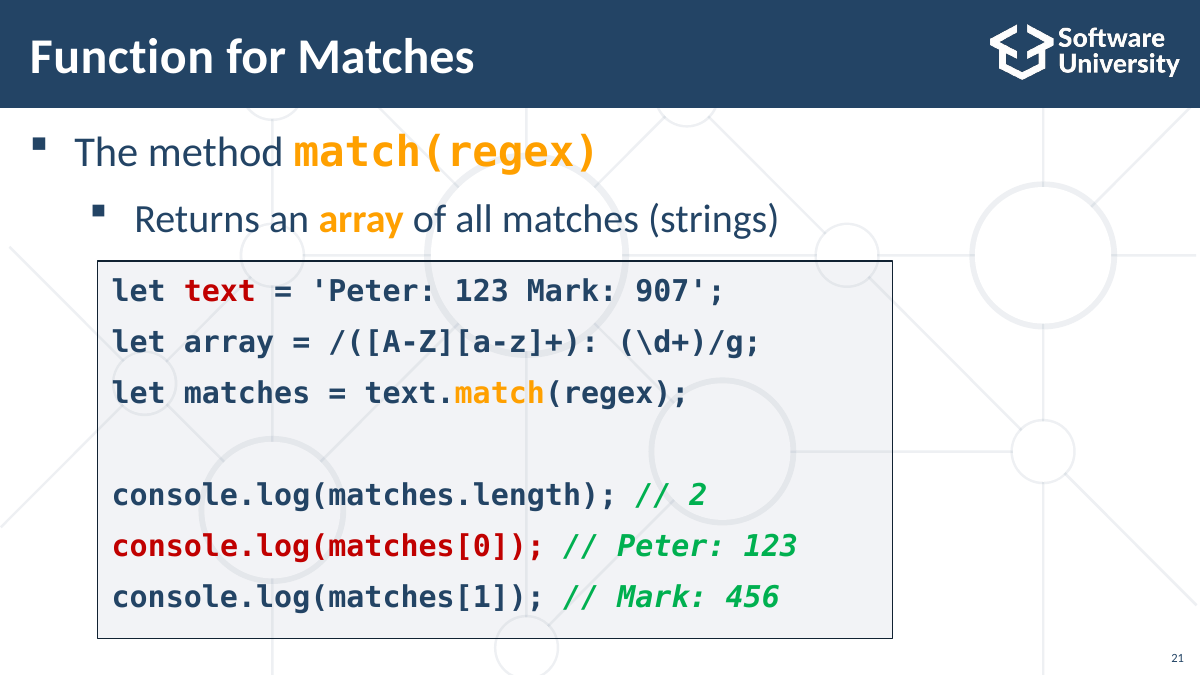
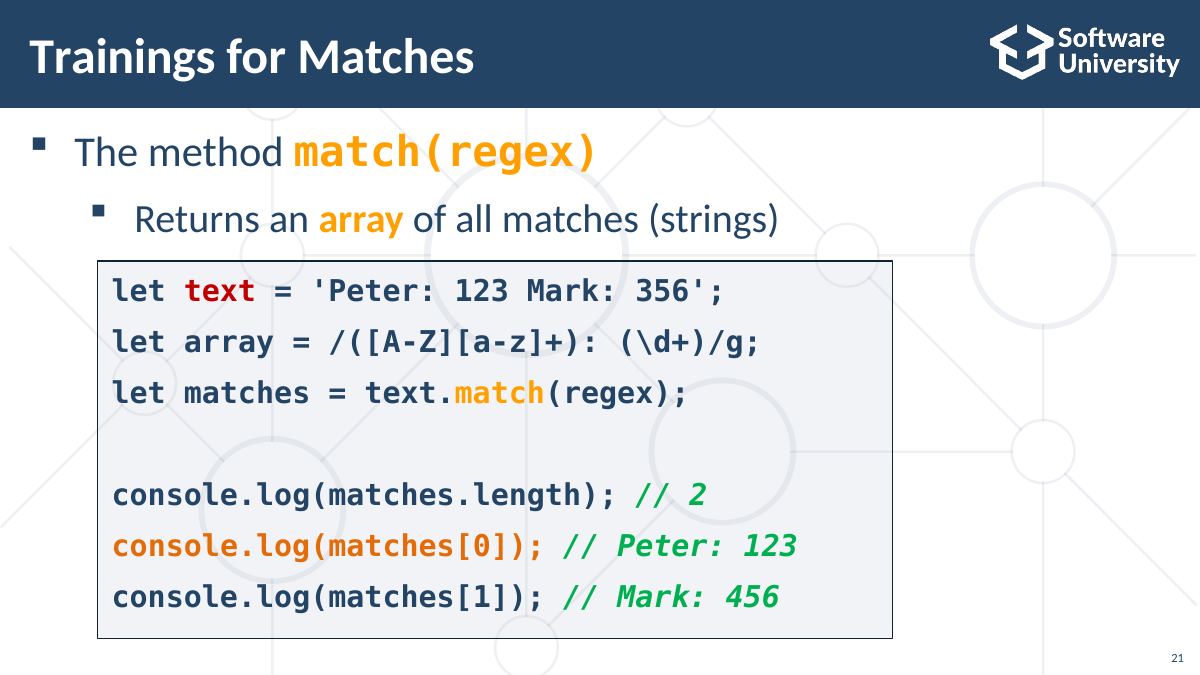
Function: Function -> Trainings
907: 907 -> 356
console.log(matches[0 colour: red -> orange
